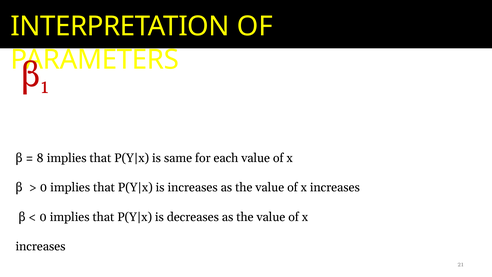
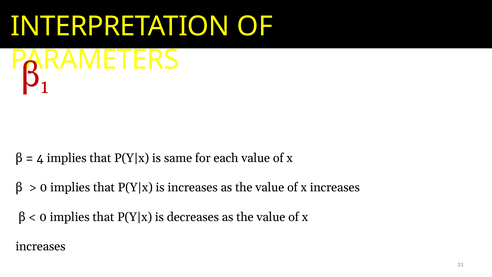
8: 8 -> 4
